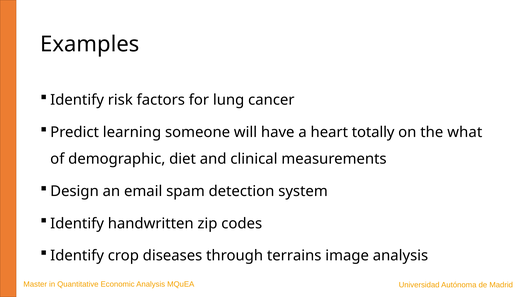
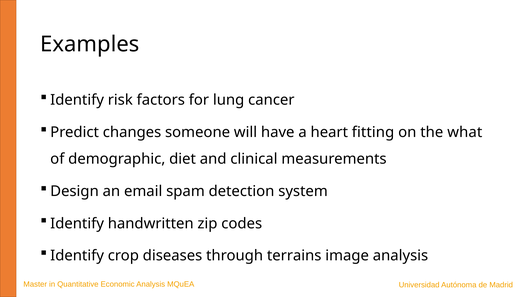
learning: learning -> changes
totally: totally -> fitting
